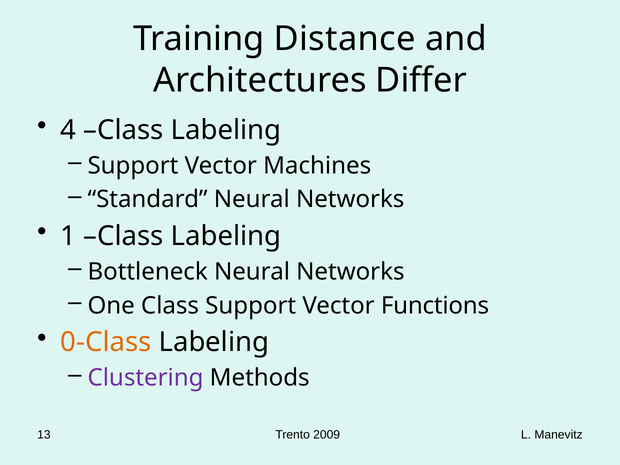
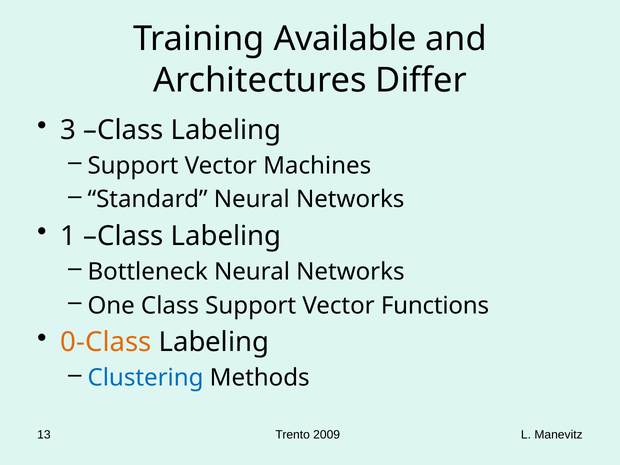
Distance: Distance -> Available
4: 4 -> 3
Clustering colour: purple -> blue
